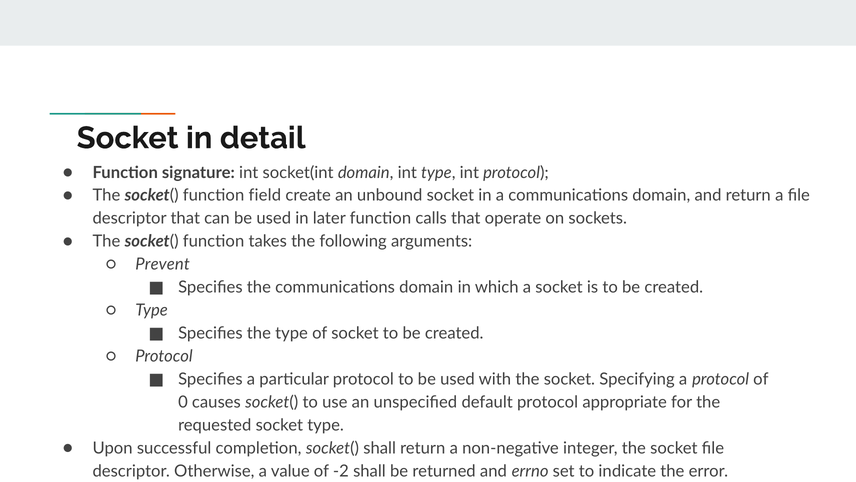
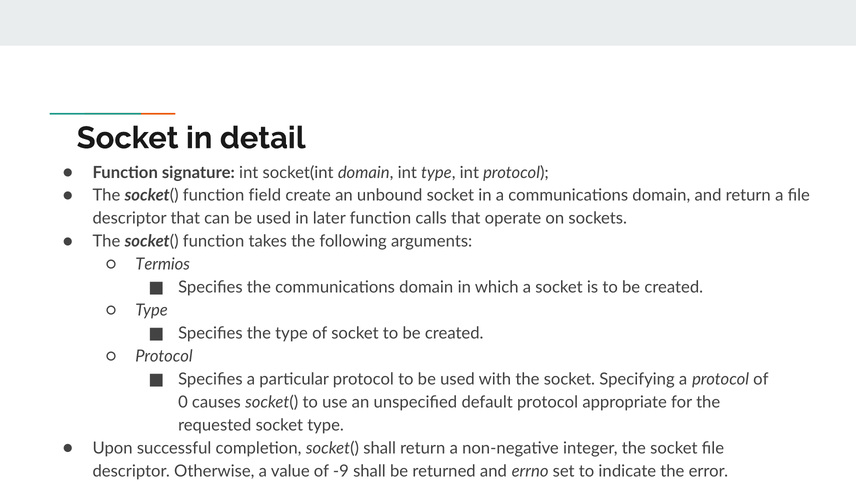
Prevent: Prevent -> Termios
-2: -2 -> -9
